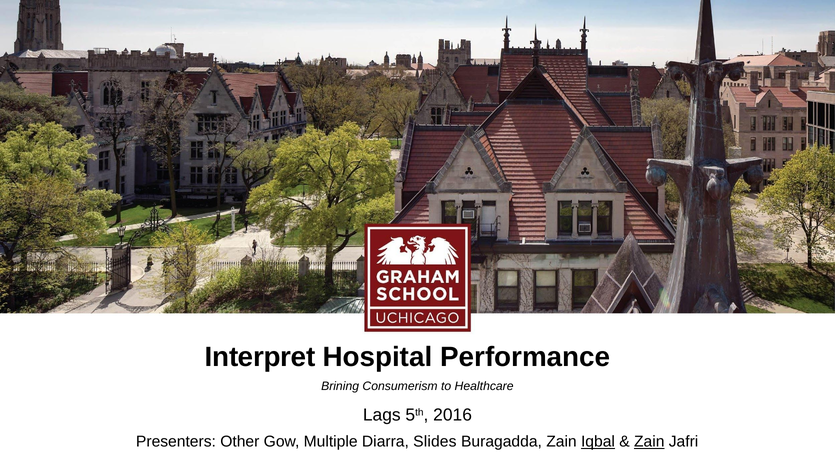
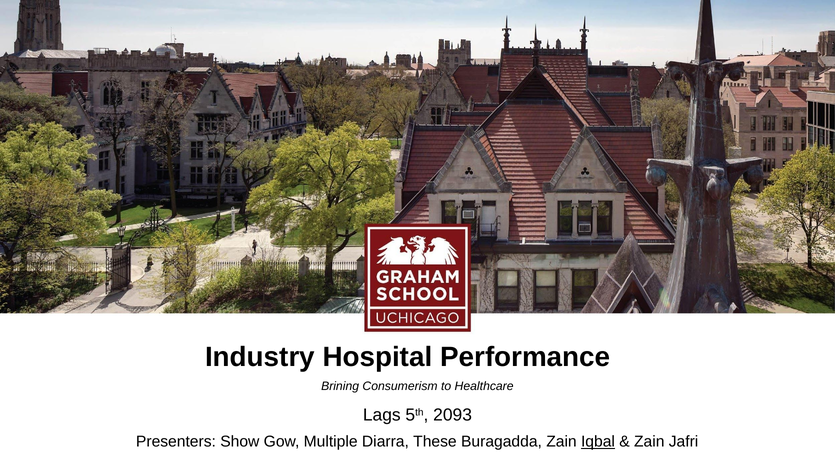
Interpret: Interpret -> Industry
2016: 2016 -> 2093
Other: Other -> Show
Slides: Slides -> These
Zain at (649, 441) underline: present -> none
